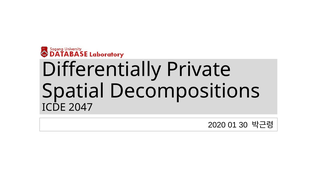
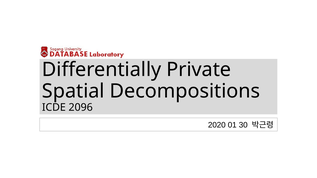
2047: 2047 -> 2096
